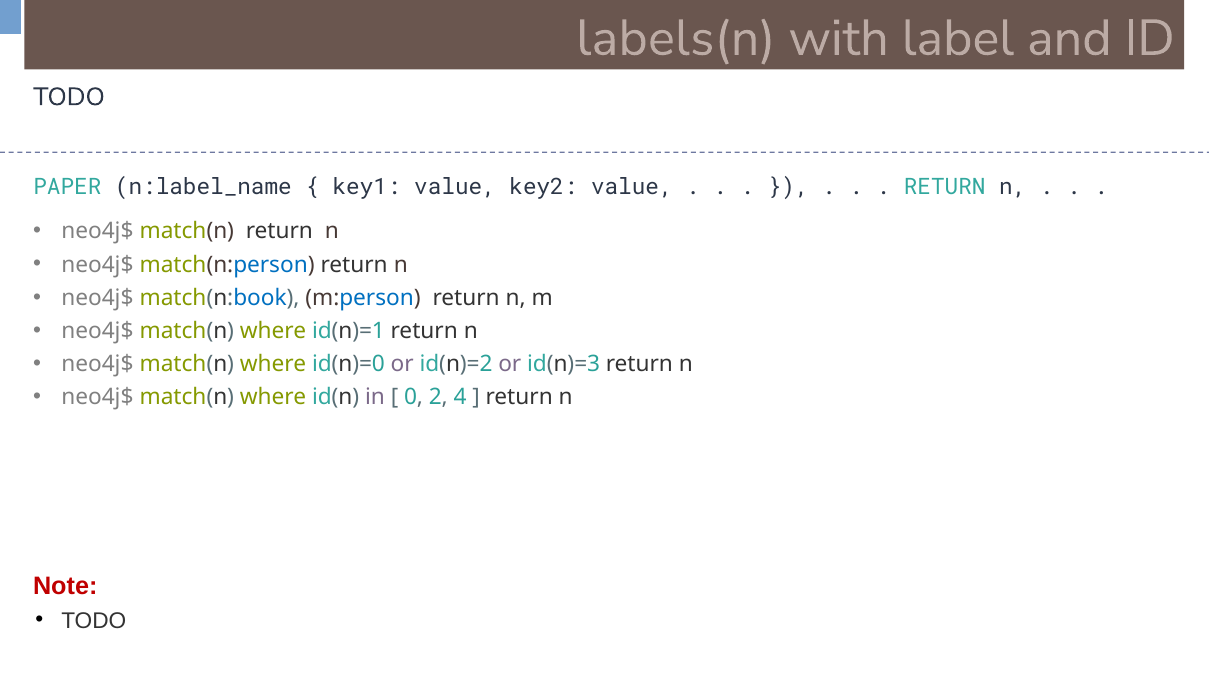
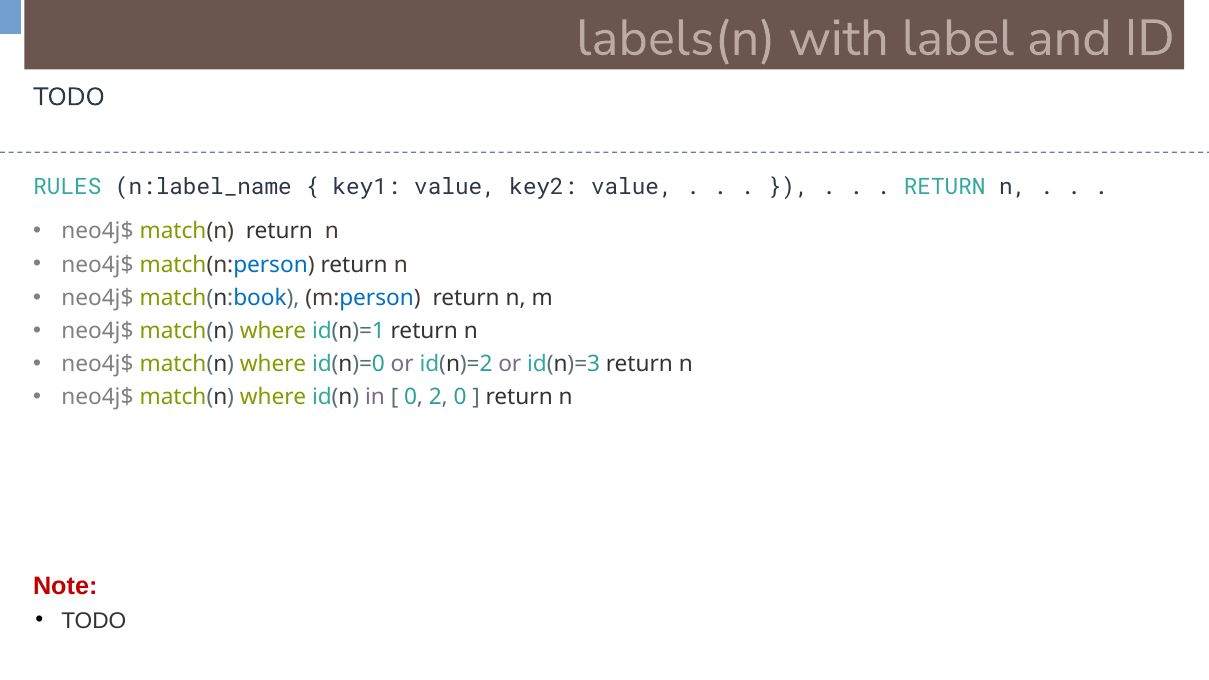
PAPER: PAPER -> RULES
2 4: 4 -> 0
